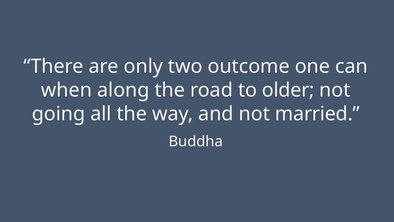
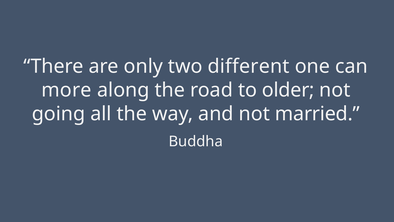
outcome: outcome -> different
when: when -> more
